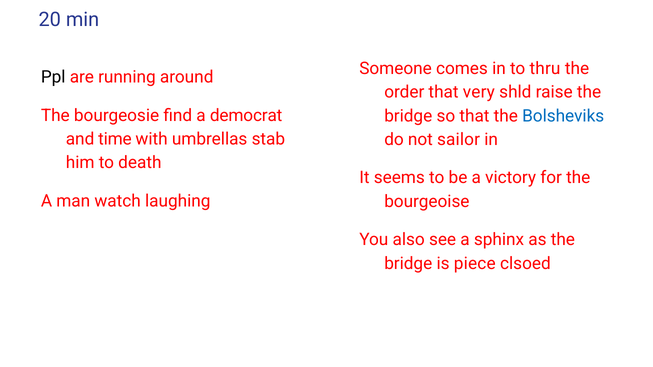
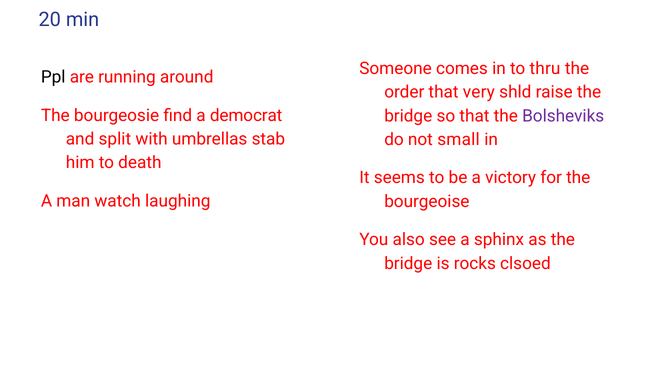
Bolsheviks colour: blue -> purple
time: time -> split
sailor: sailor -> small
piece: piece -> rocks
